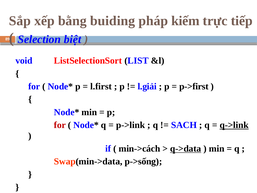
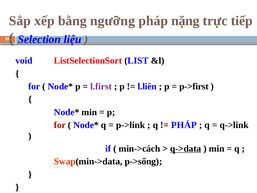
buiding: buiding -> ngưỡng
kiếm: kiếm -> nặng
biệt: biệt -> liệu
l.first colour: black -> purple
l.giải: l.giải -> l.liên
SACH at (184, 125): SACH -> PHÁP
q->link underline: present -> none
